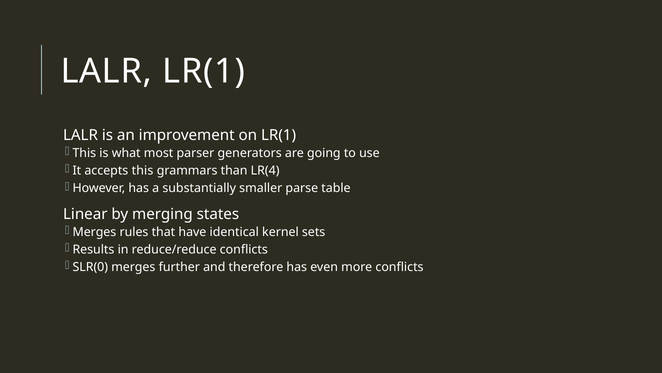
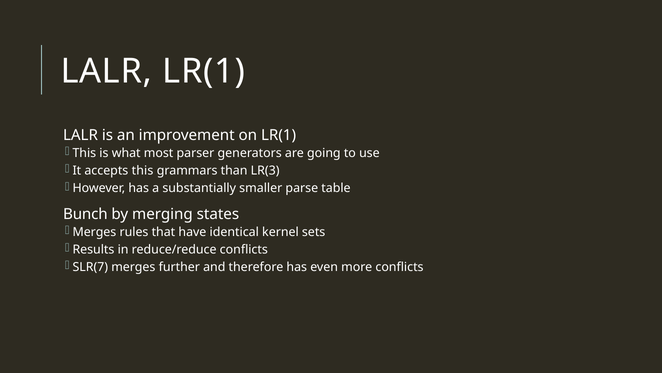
LR(4: LR(4 -> LR(3
Linear: Linear -> Bunch
SLR(0: SLR(0 -> SLR(7
